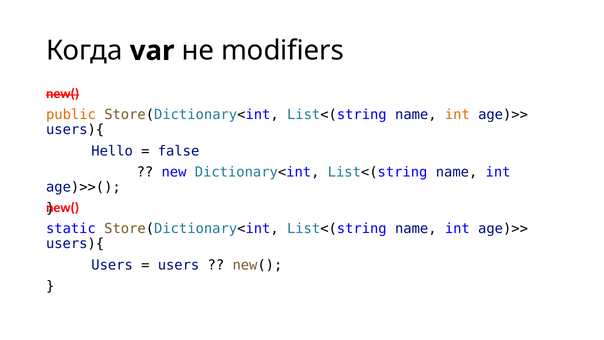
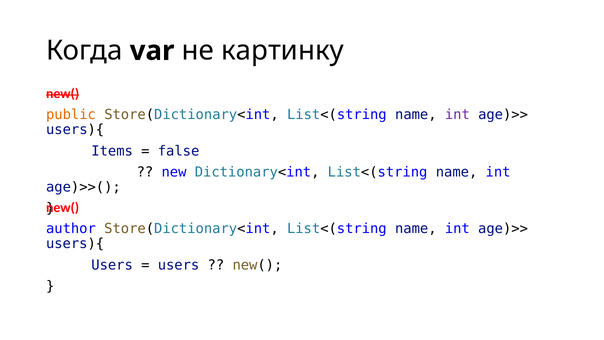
modifiers: modifiers -> картинку
int at (457, 115) colour: orange -> purple
Hello: Hello -> Items
static: static -> author
